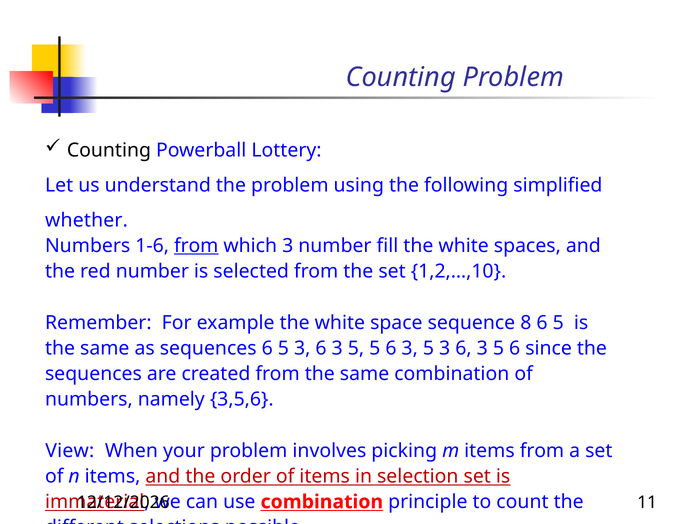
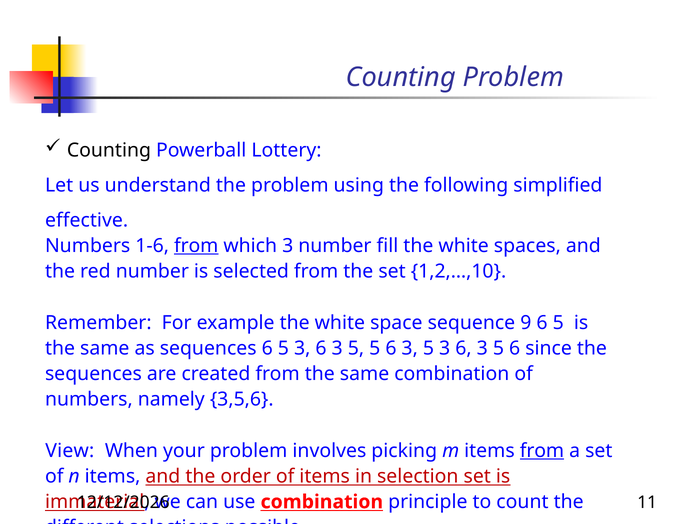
whether: whether -> effective
8: 8 -> 9
from at (542, 451) underline: none -> present
